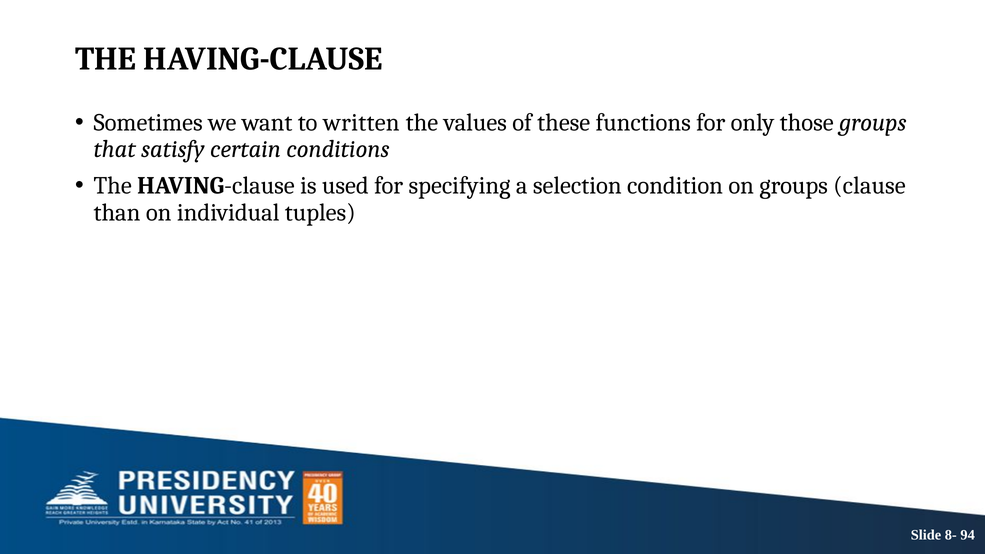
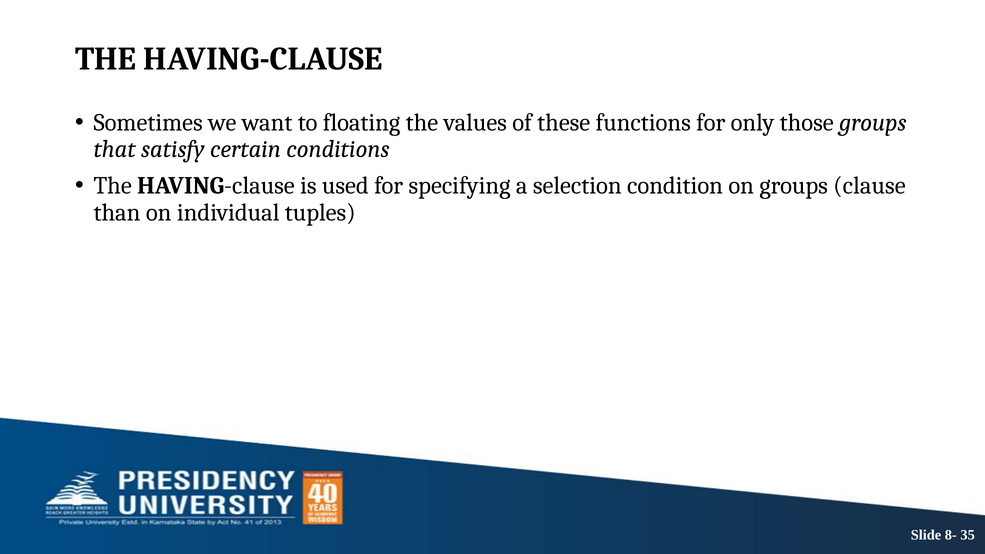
written: written -> floating
94: 94 -> 35
